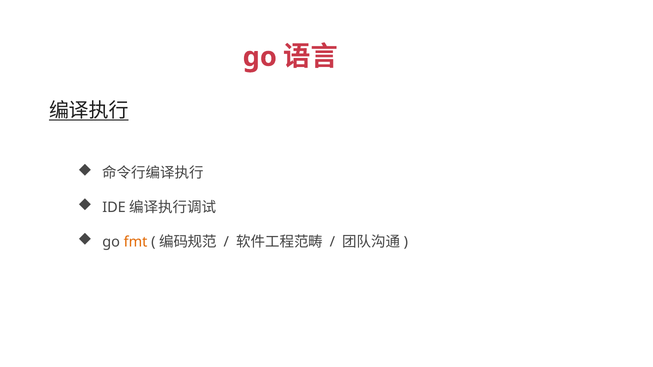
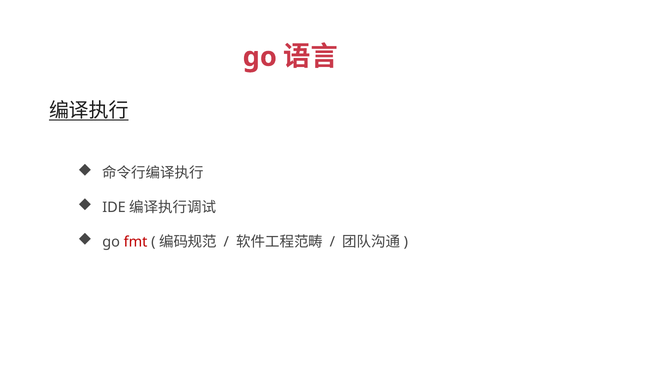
fmt colour: orange -> red
